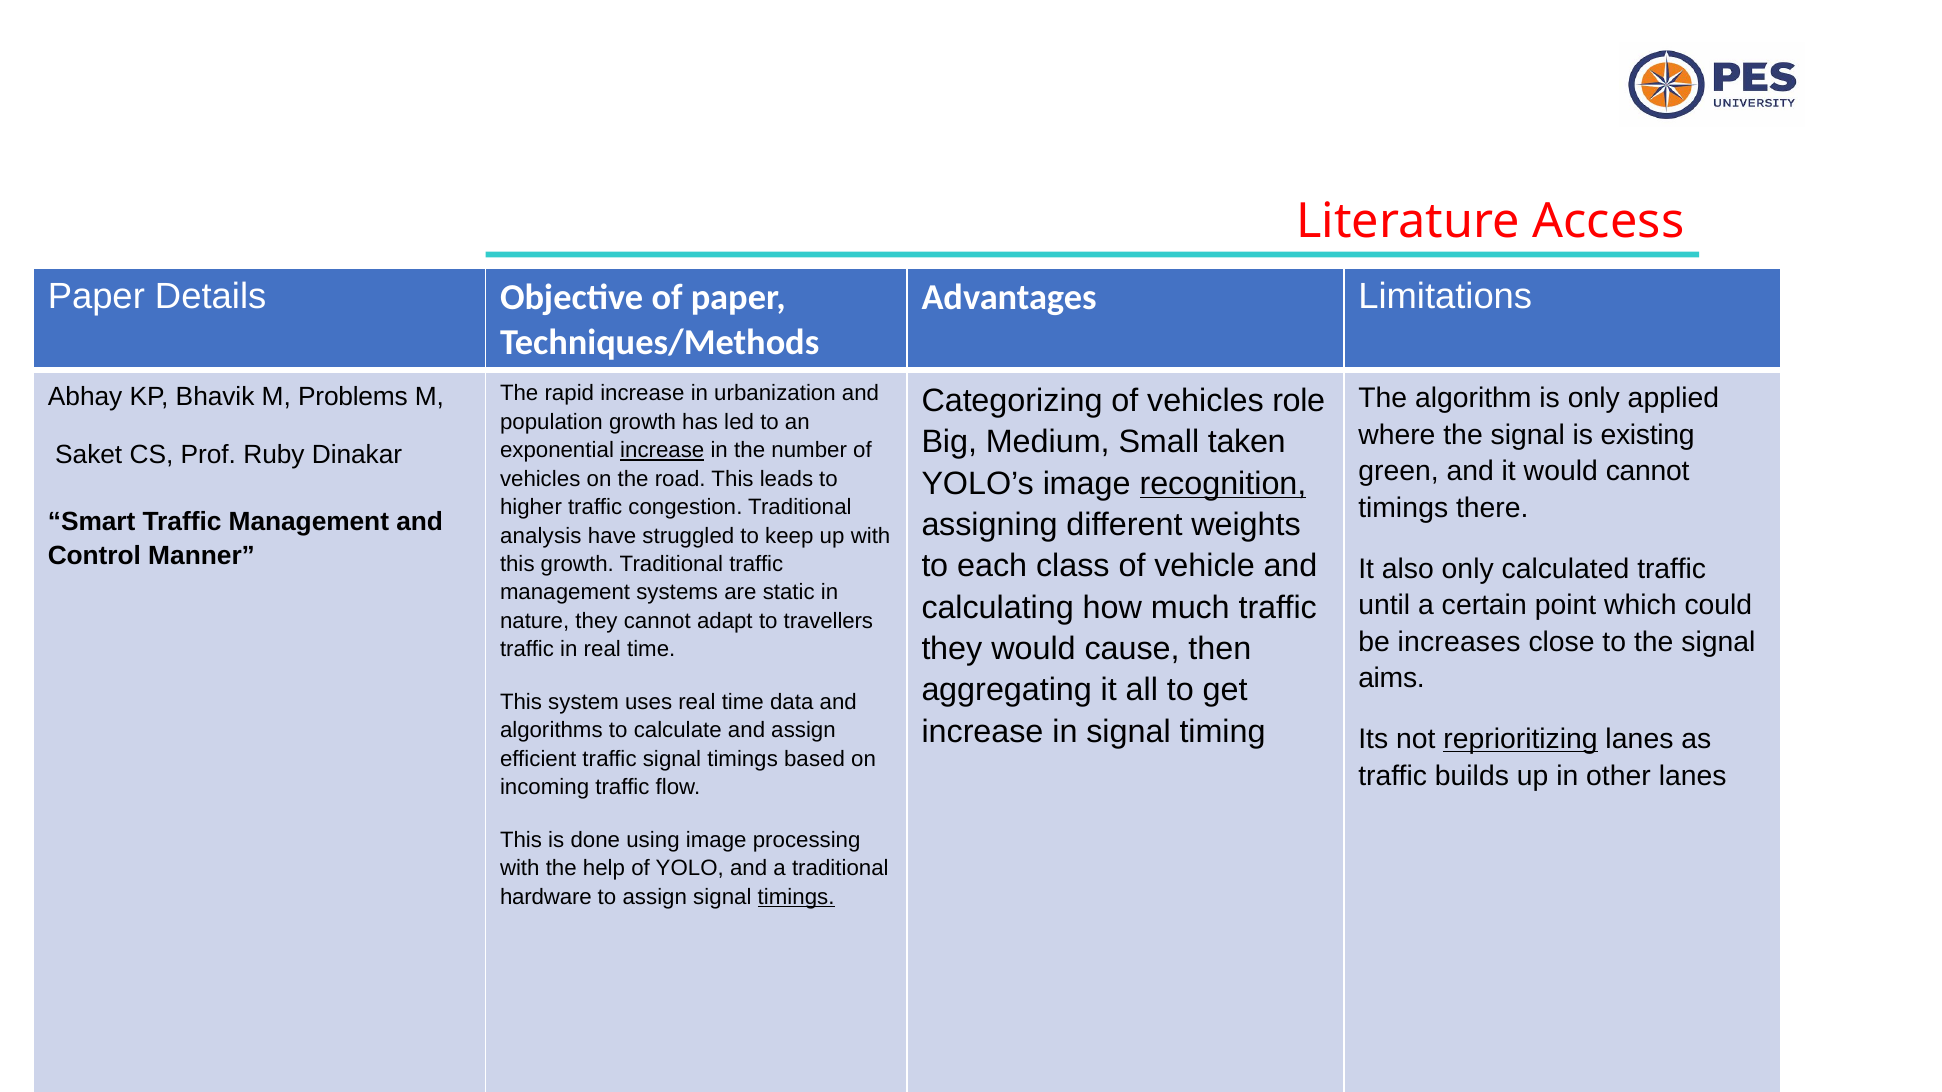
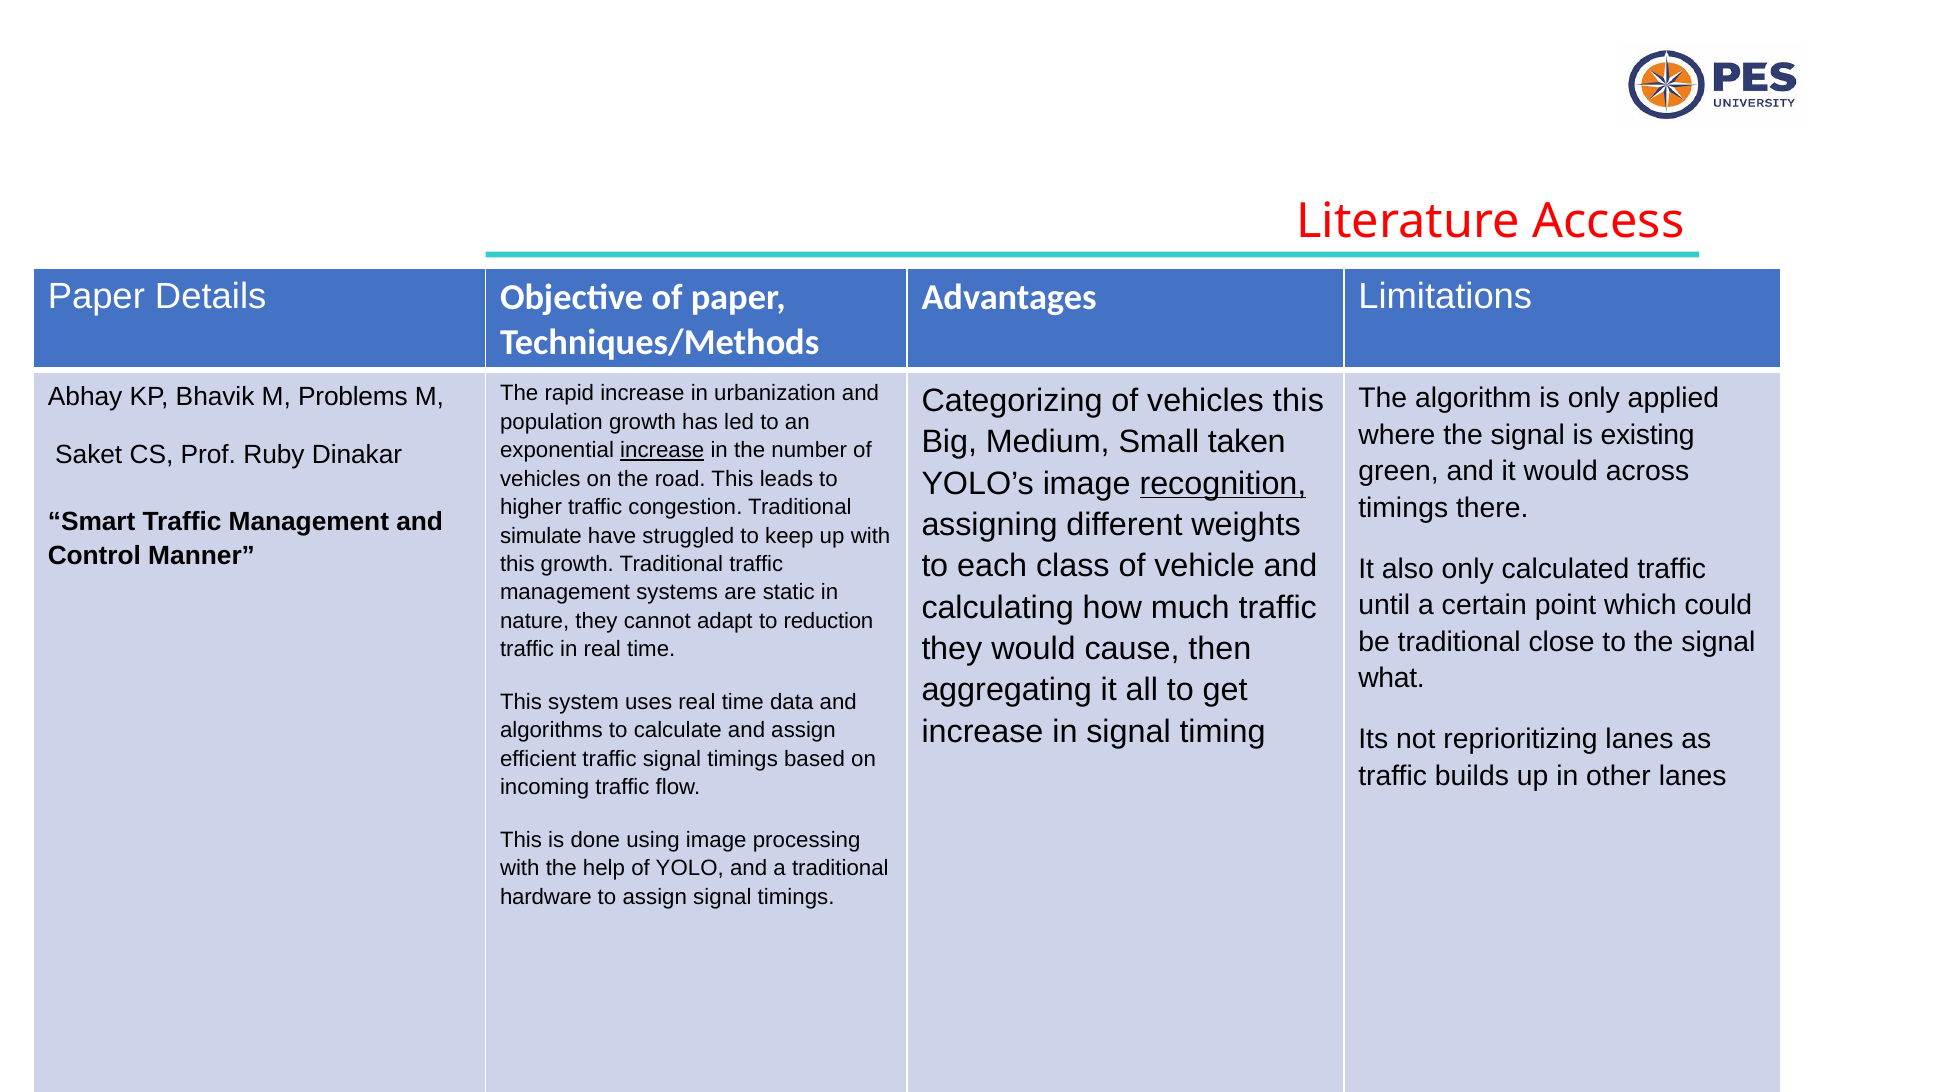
vehicles role: role -> this
would cannot: cannot -> across
analysis: analysis -> simulate
travellers: travellers -> reduction
be increases: increases -> traditional
aims: aims -> what
reprioritizing underline: present -> none
timings at (796, 897) underline: present -> none
